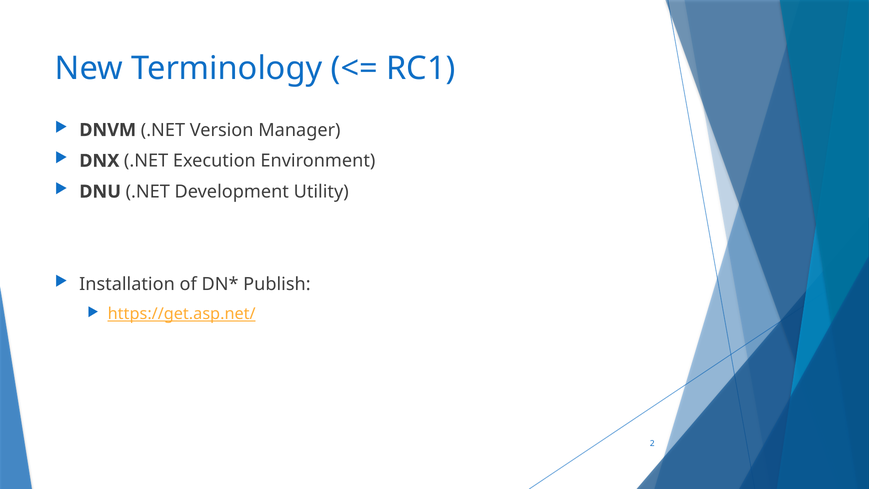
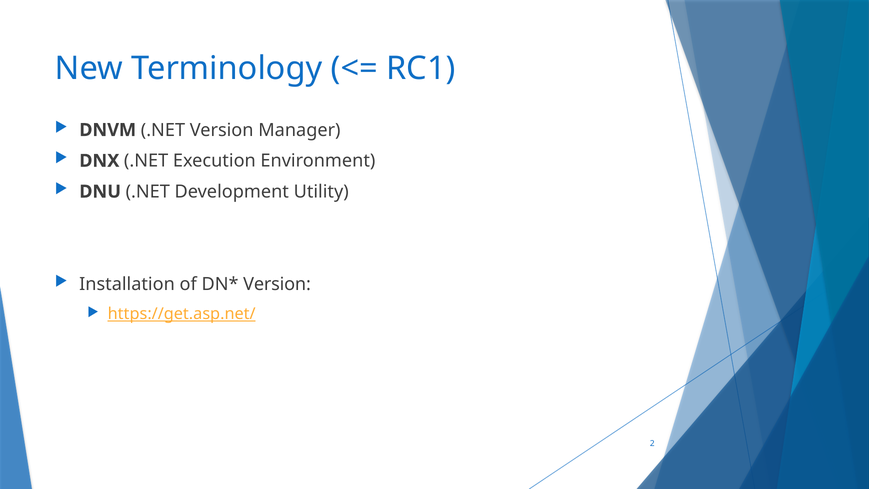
Publish at (277, 284): Publish -> Version
